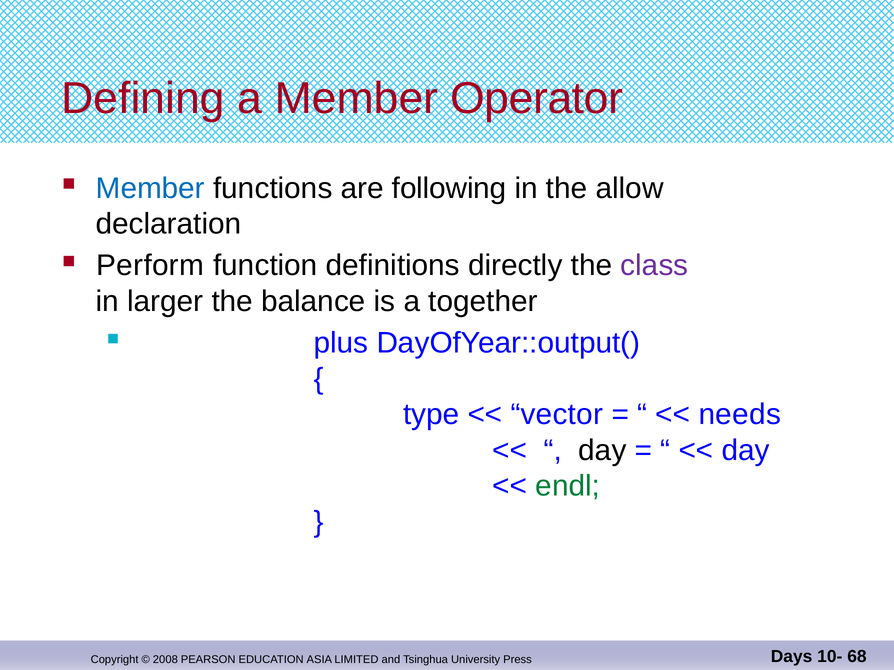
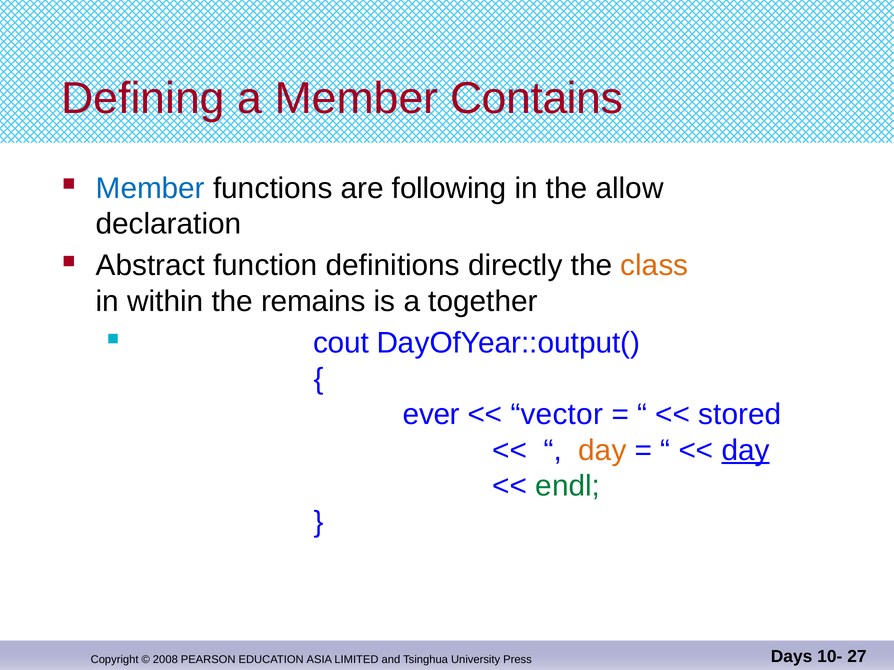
Operator: Operator -> Contains
Perform: Perform -> Abstract
class colour: purple -> orange
larger: larger -> within
balance: balance -> remains
plus: plus -> cout
type: type -> ever
needs: needs -> stored
day at (602, 451) colour: black -> orange
day at (746, 451) underline: none -> present
68: 68 -> 27
